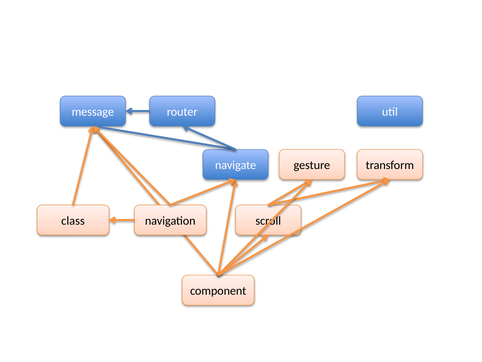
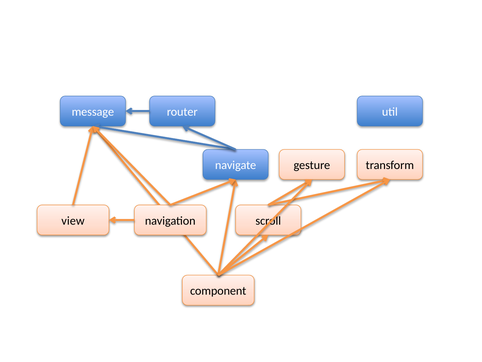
class: class -> view
